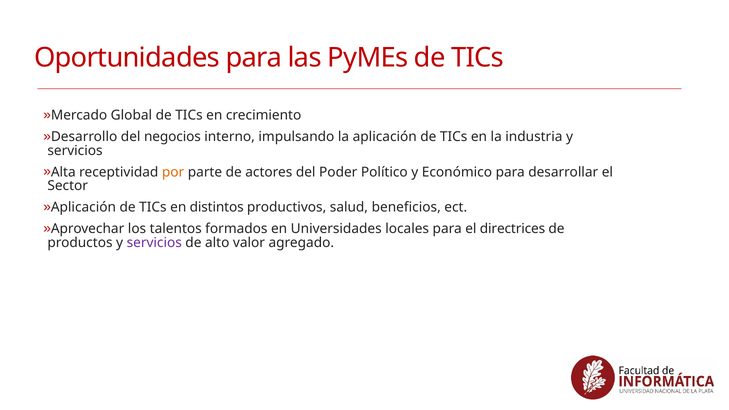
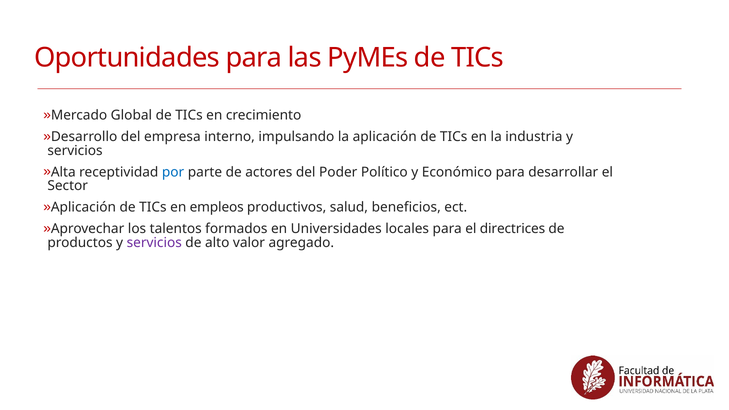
negocios: negocios -> empresa
por colour: orange -> blue
distintos: distintos -> empleos
